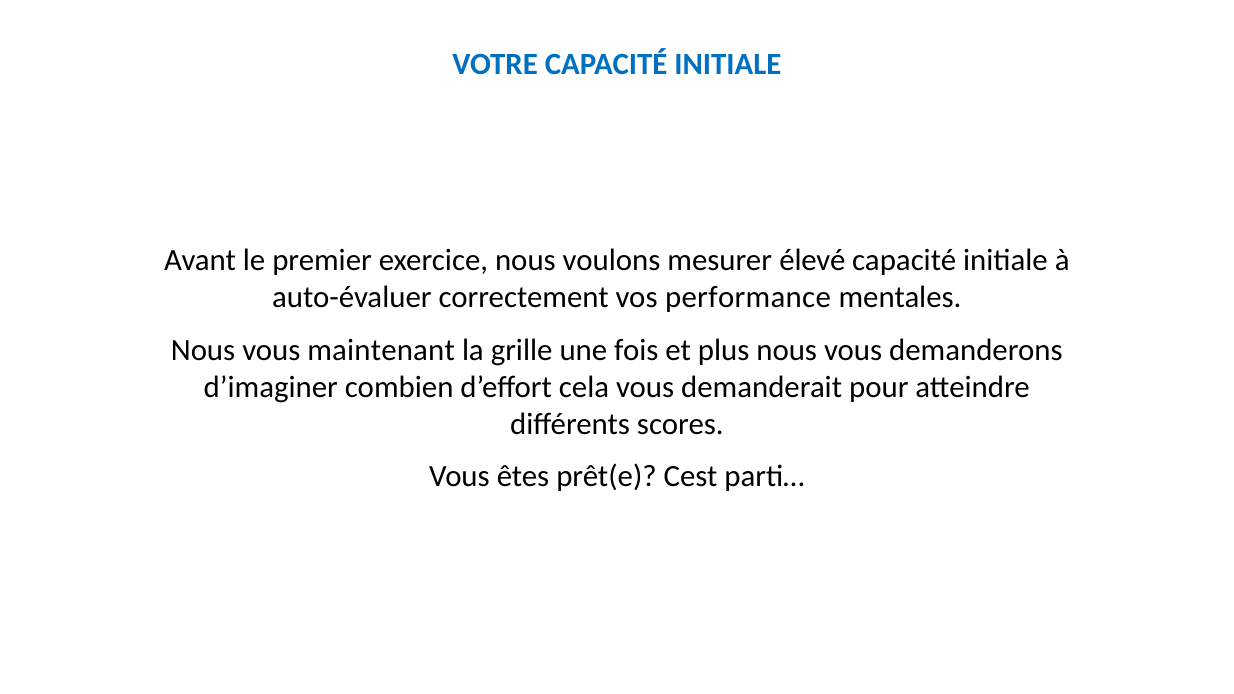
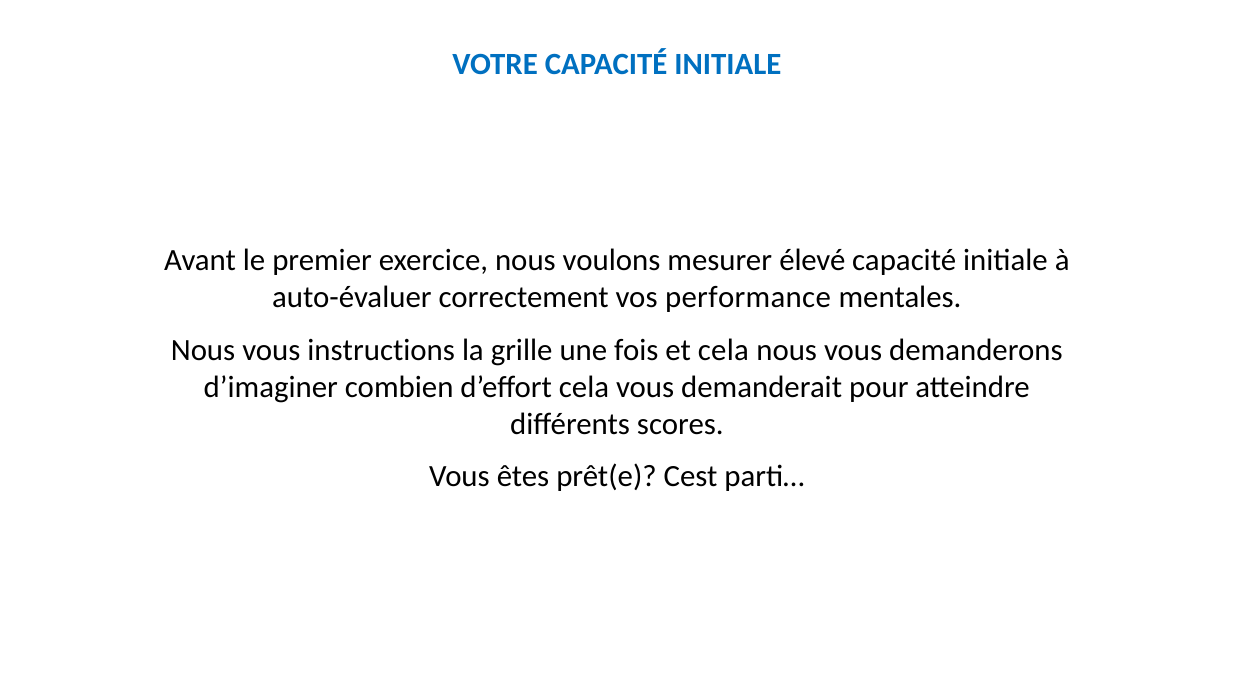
maintenant: maintenant -> instructions
et plus: plus -> cela
